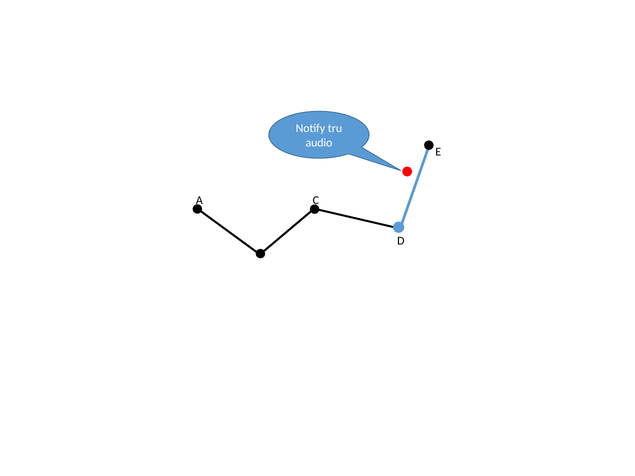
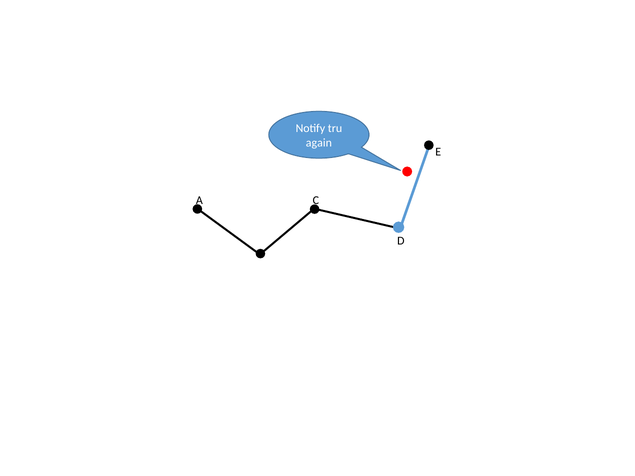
audio: audio -> again
